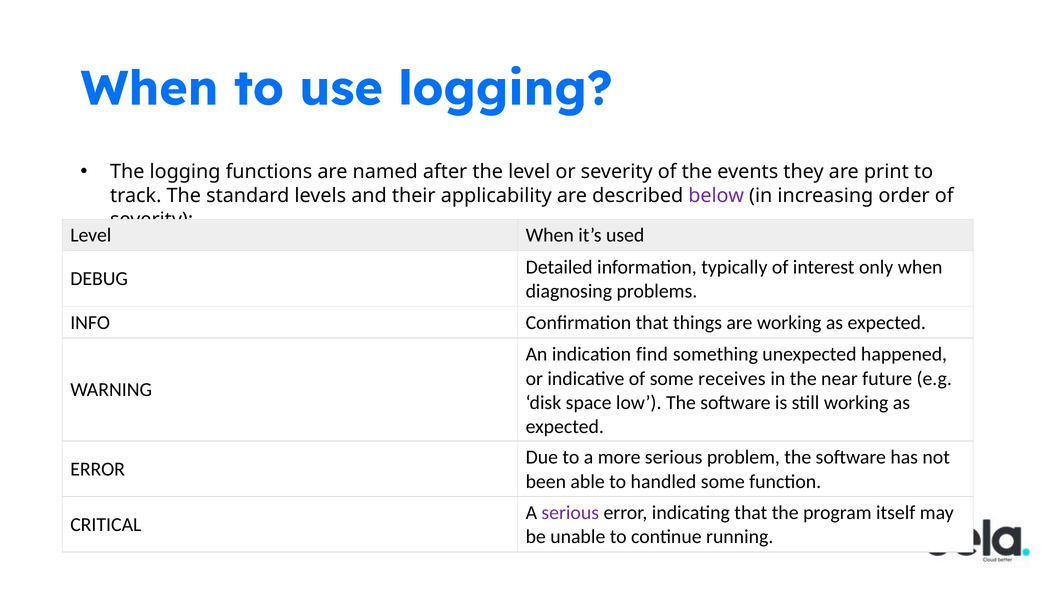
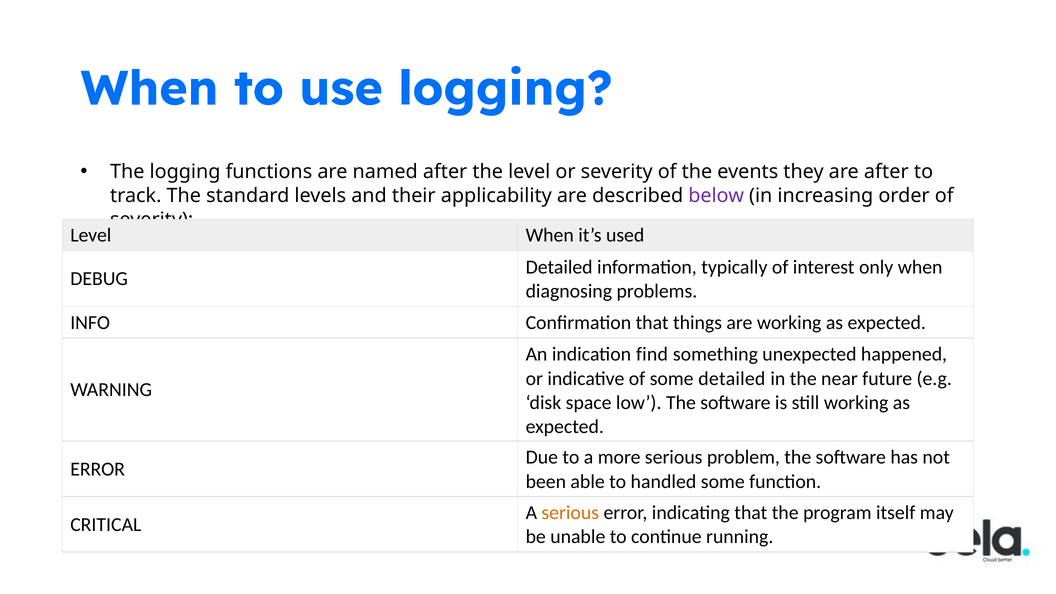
are print: print -> after
some receives: receives -> detailed
serious at (570, 513) colour: purple -> orange
